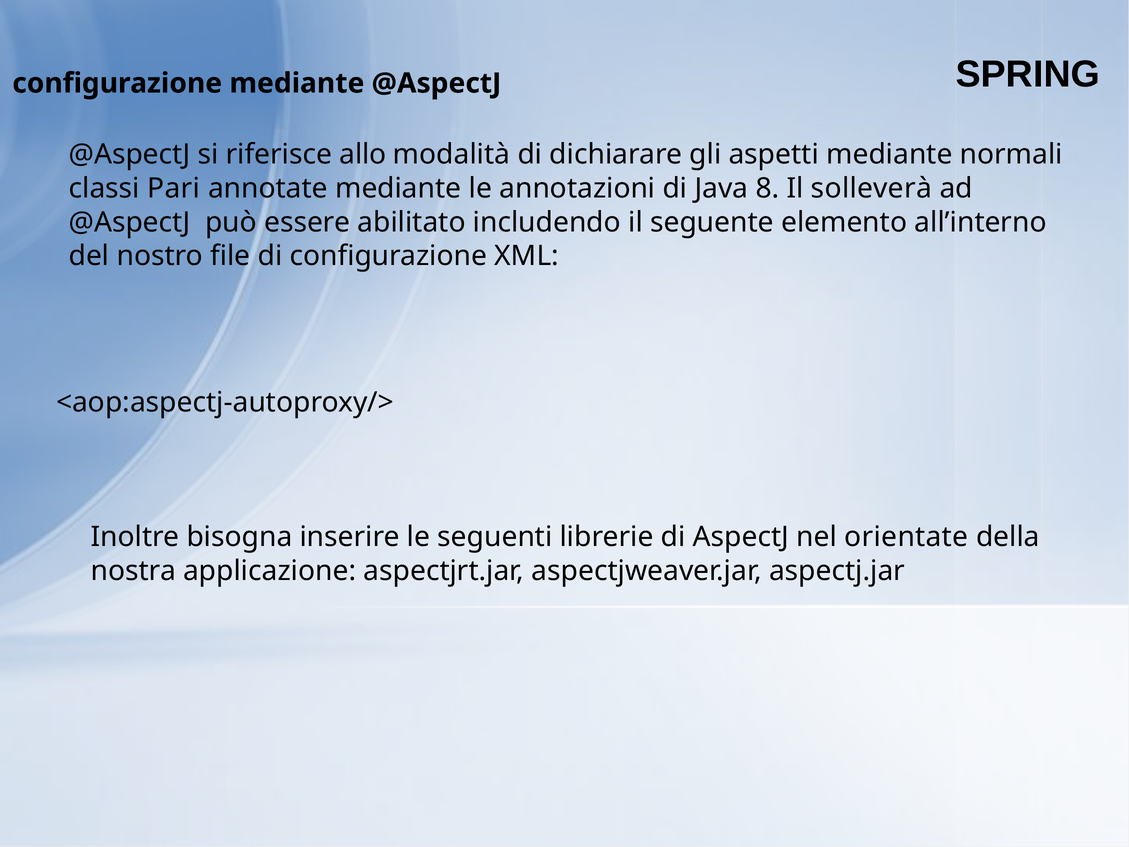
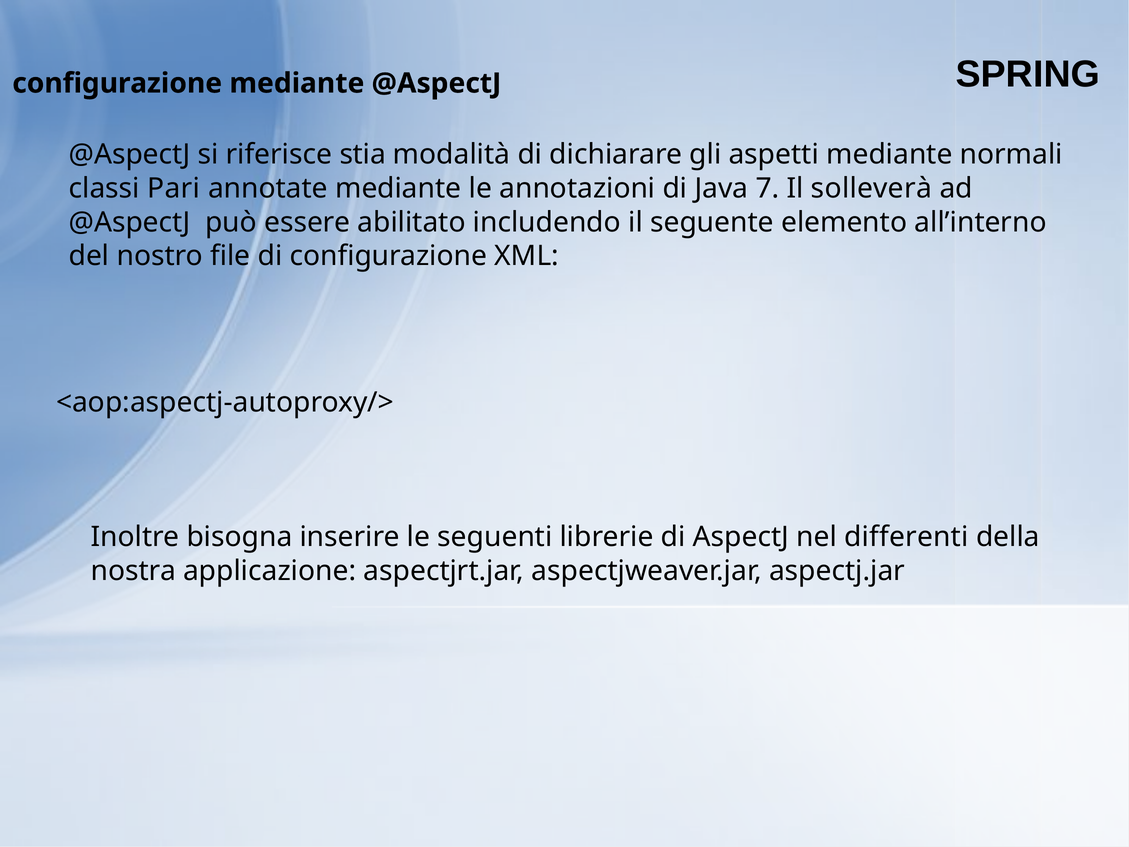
allo: allo -> stia
8: 8 -> 7
orientate: orientate -> differenti
